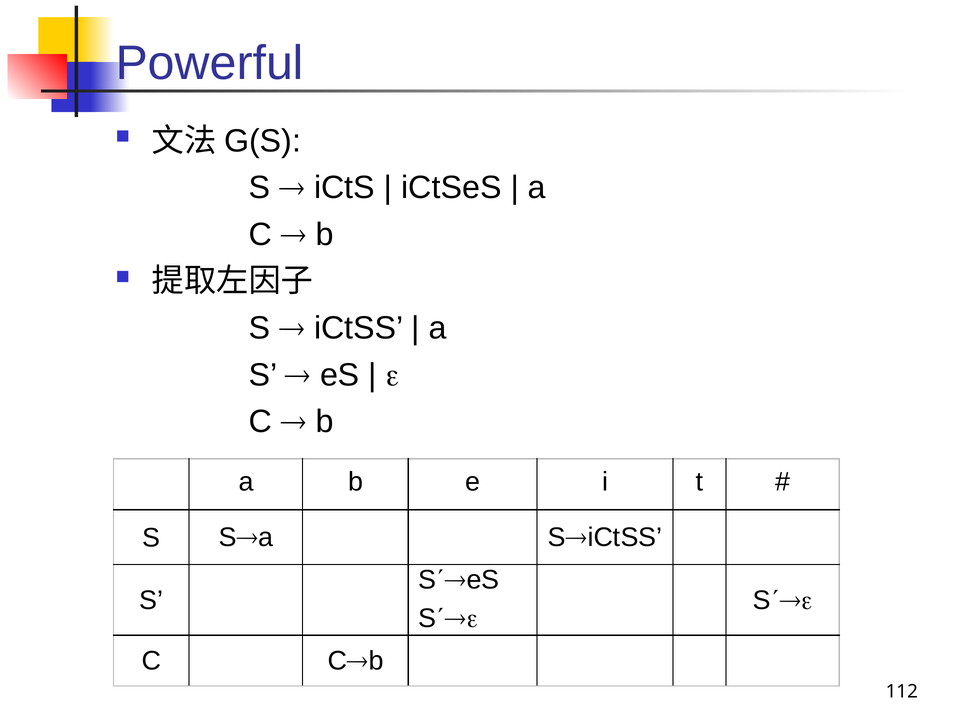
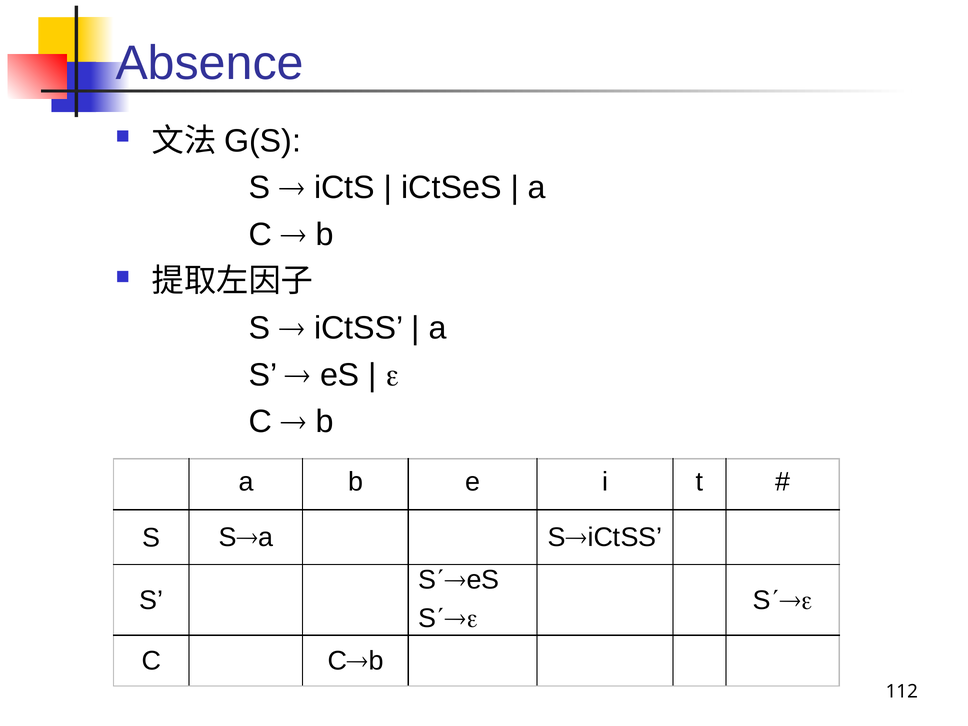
Powerful: Powerful -> Absence
